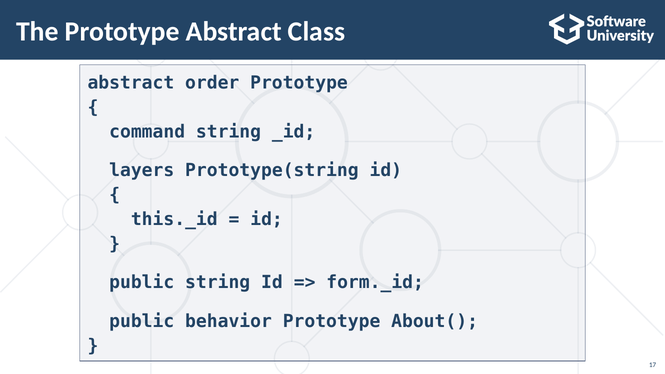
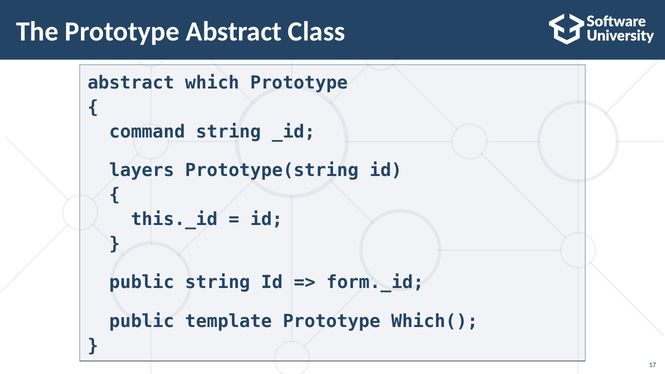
order: order -> which
behavior: behavior -> template
About(: About( -> Which(
